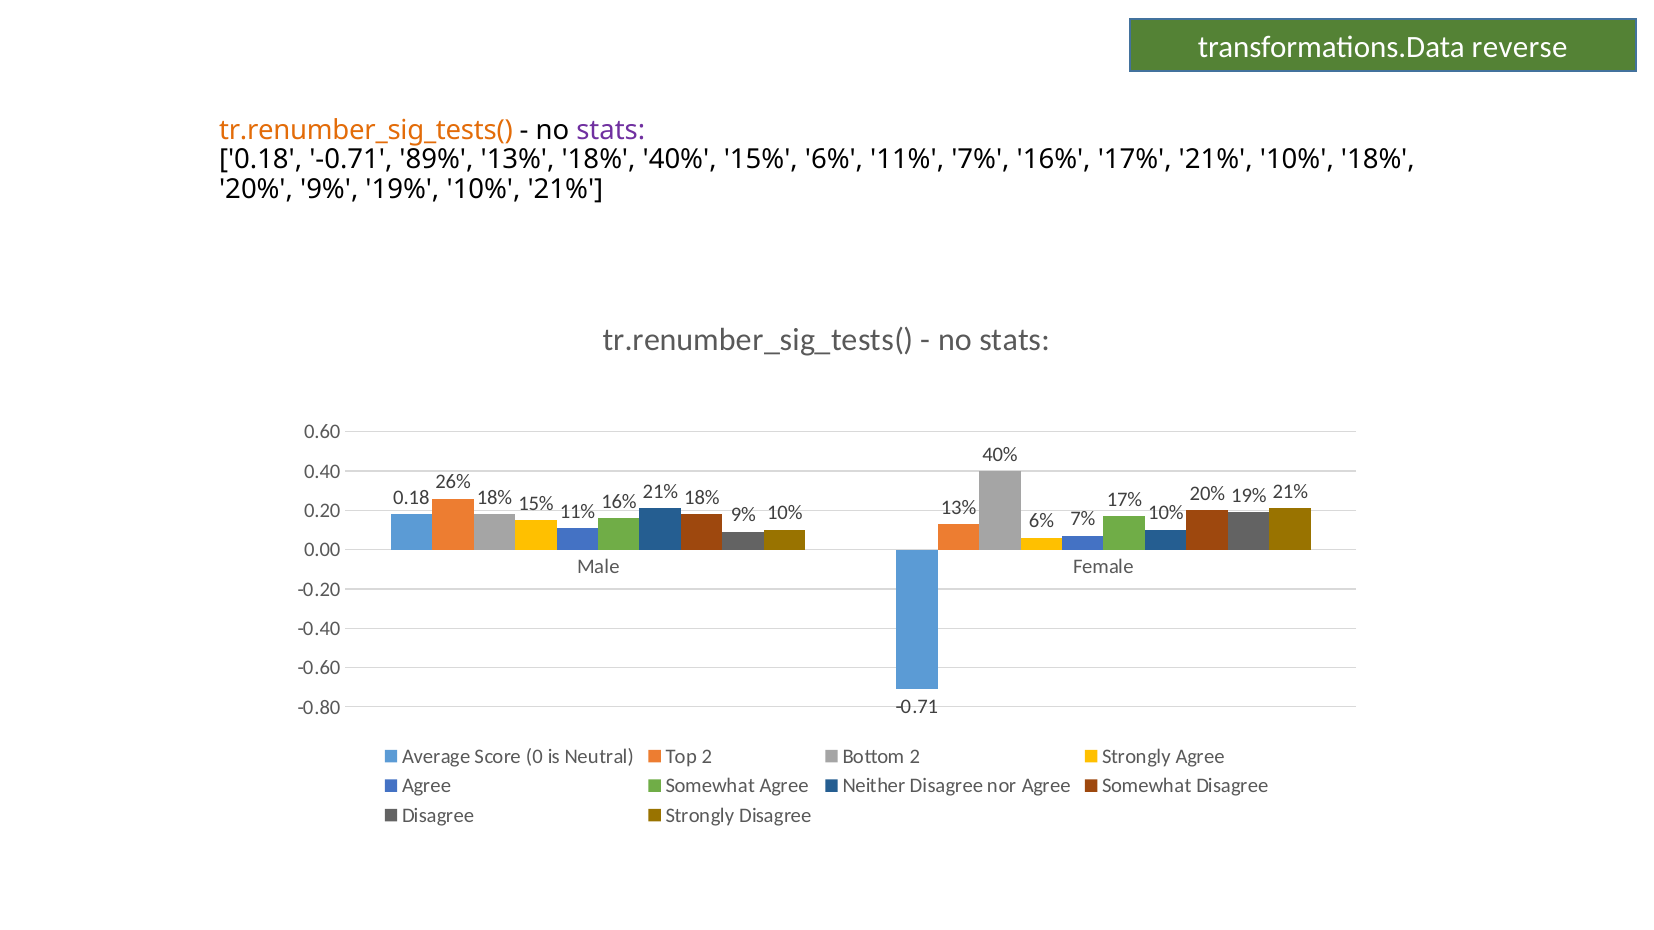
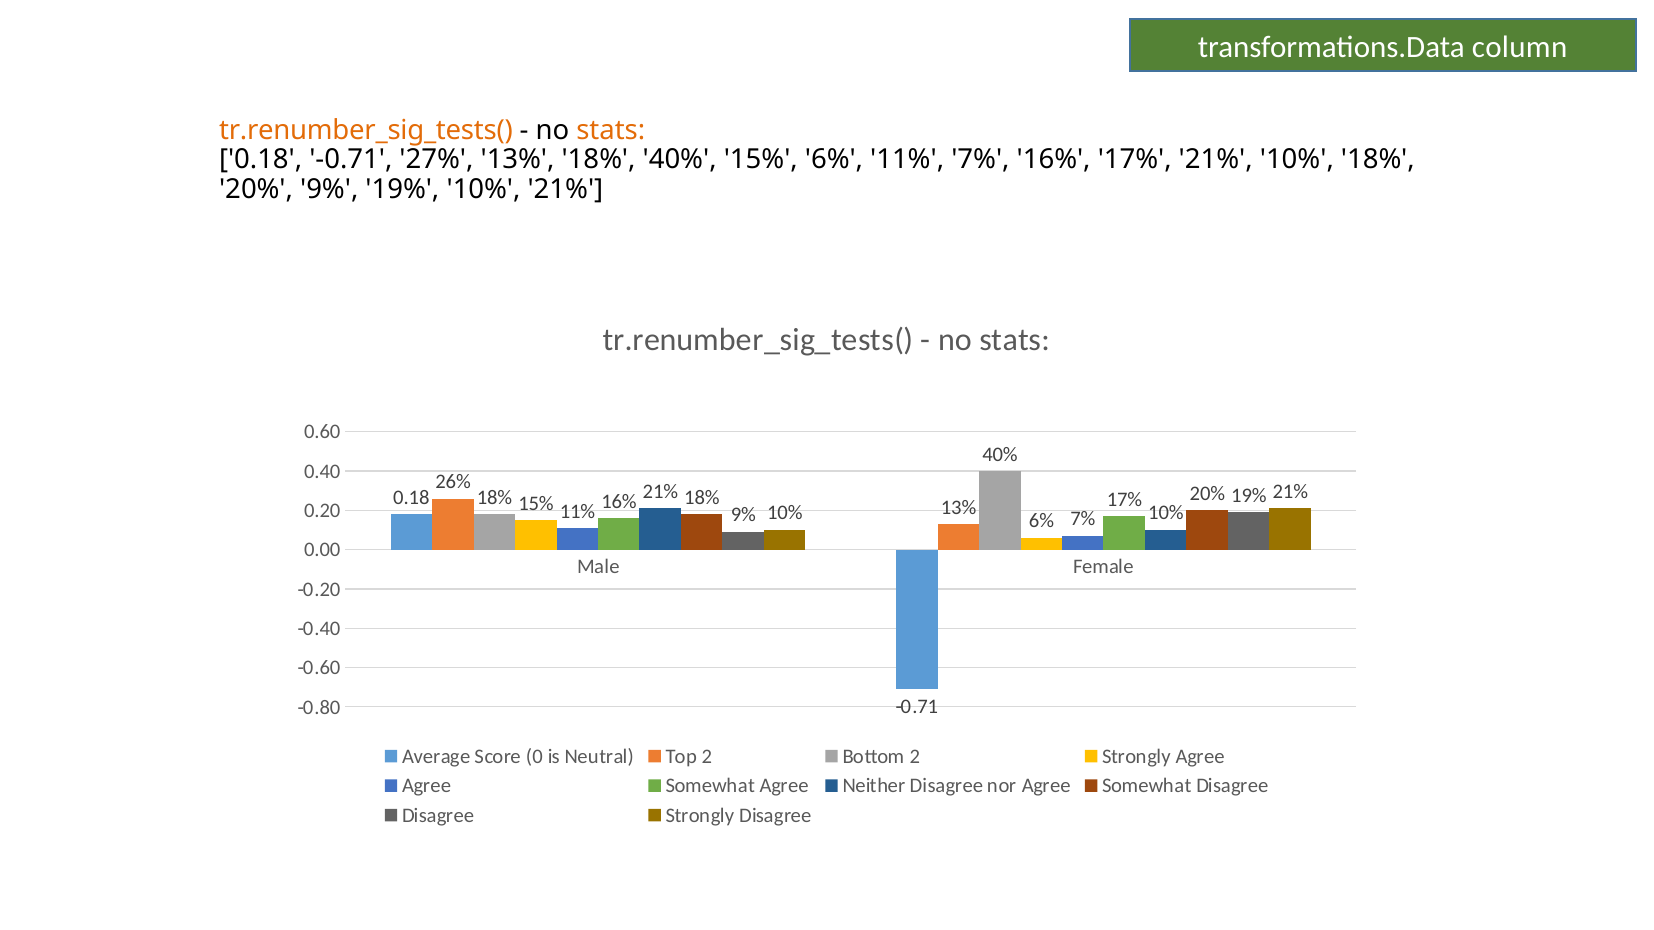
reverse: reverse -> column
stats at (611, 131) colour: purple -> orange
89%: 89% -> 27%
